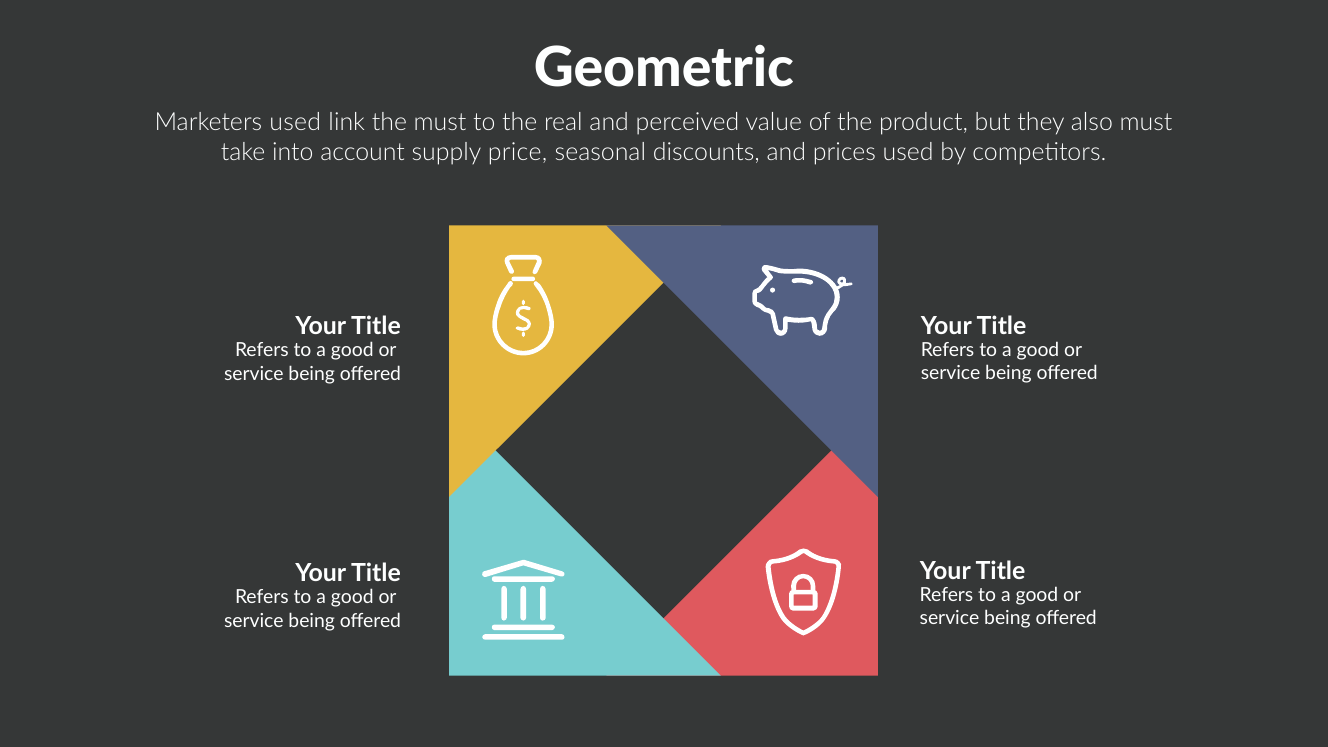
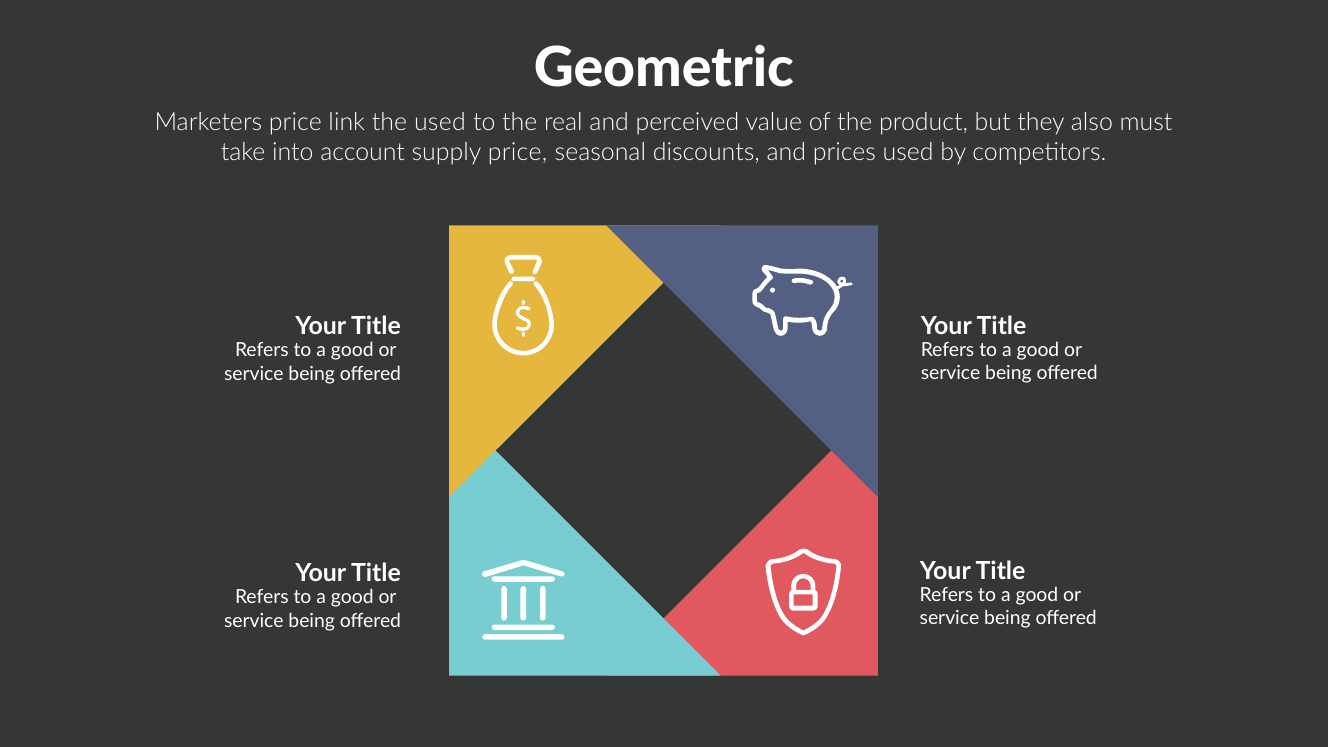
Marketers used: used -> price
the must: must -> used
